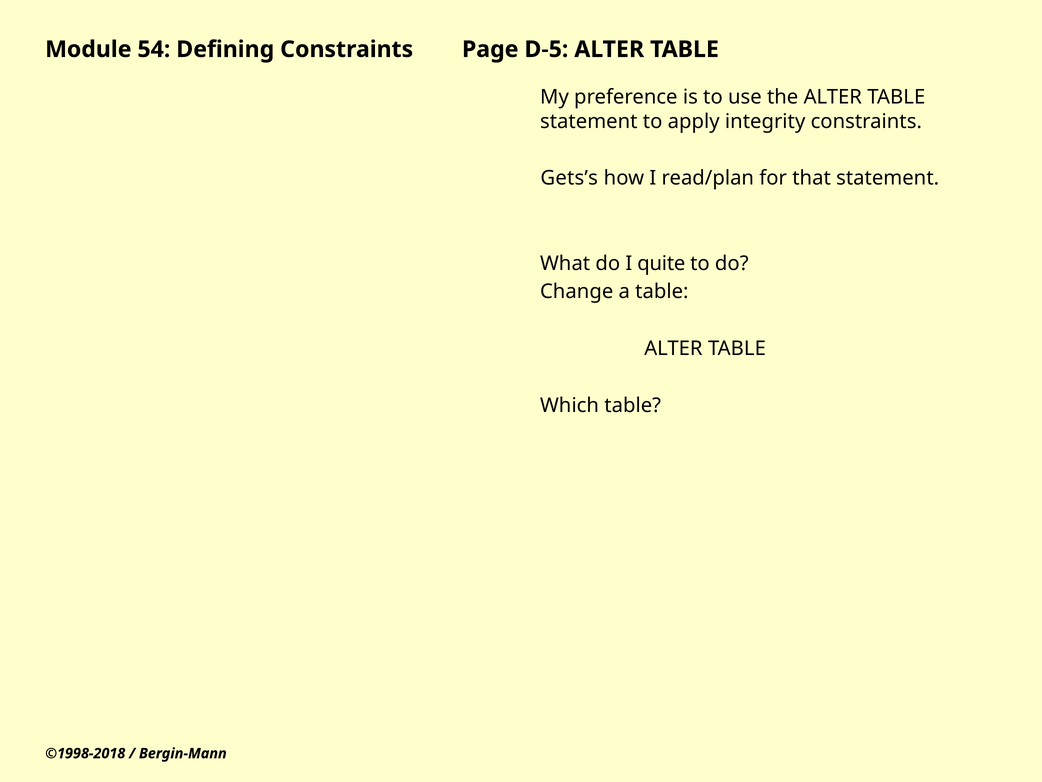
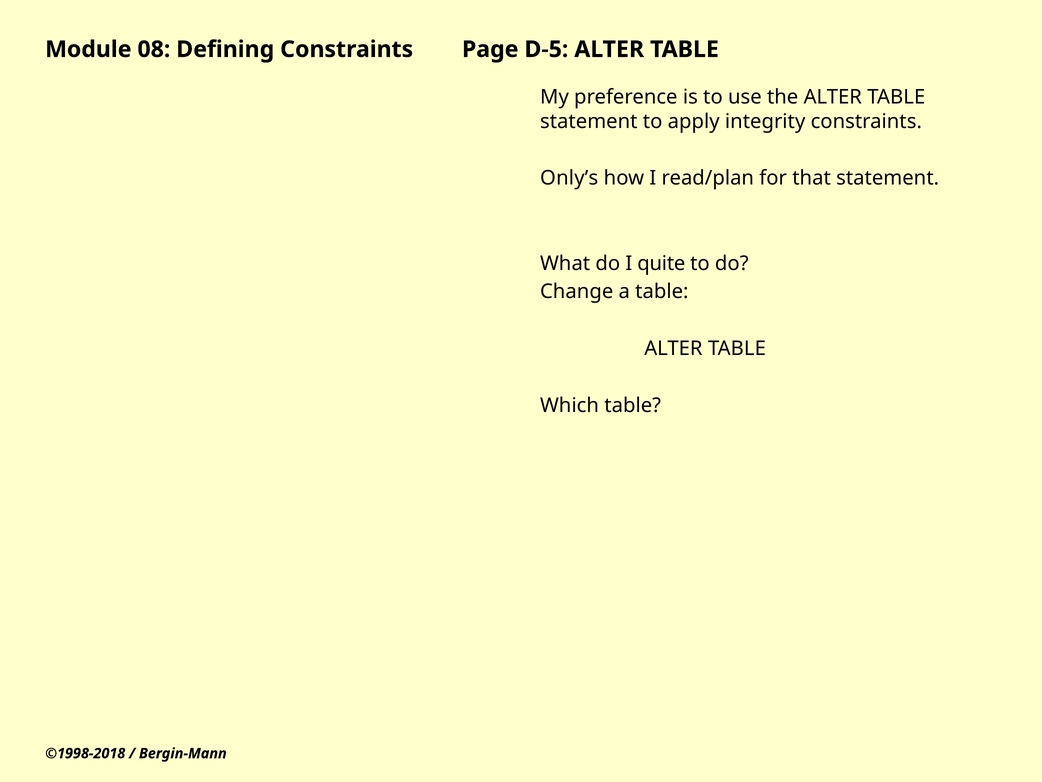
54: 54 -> 08
Gets’s: Gets’s -> Only’s
